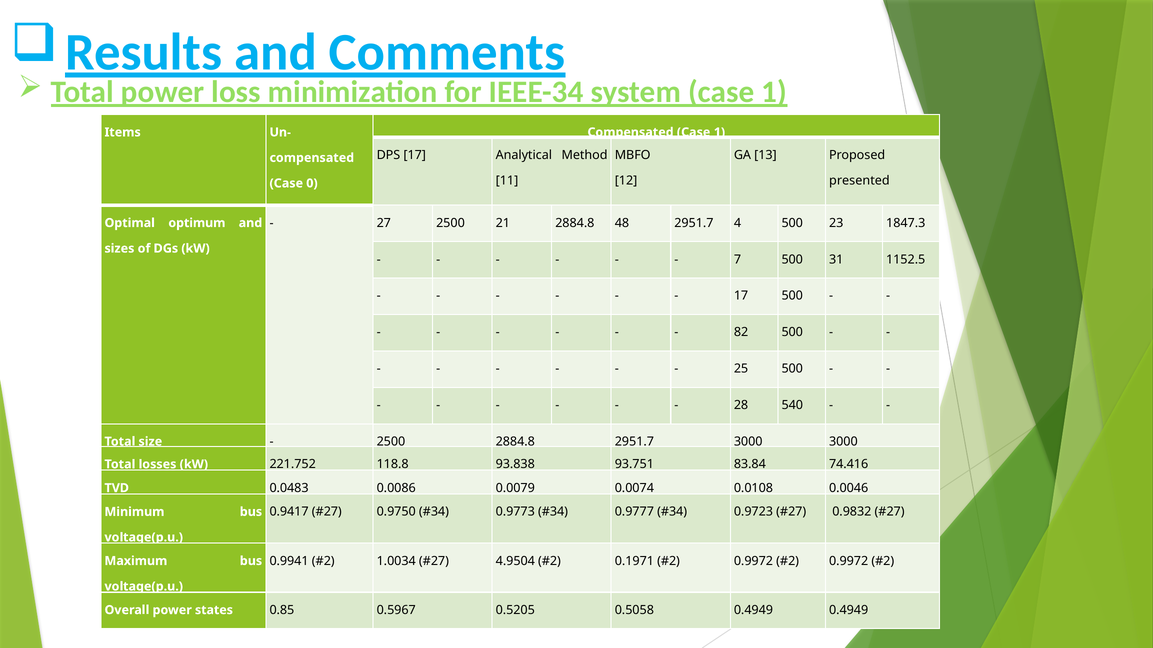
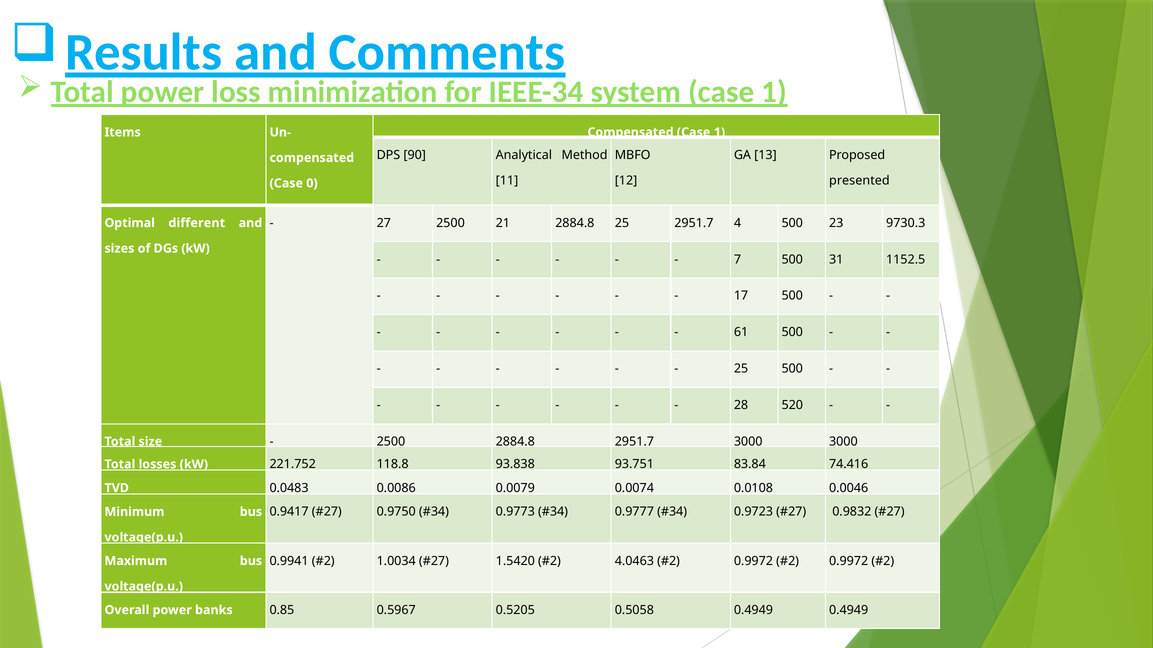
DPS 17: 17 -> 90
2884.8 48: 48 -> 25
1847.3: 1847.3 -> 9730.3
optimum: optimum -> different
82: 82 -> 61
540: 540 -> 520
4.9504: 4.9504 -> 1.5420
0.1971: 0.1971 -> 4.0463
states: states -> banks
